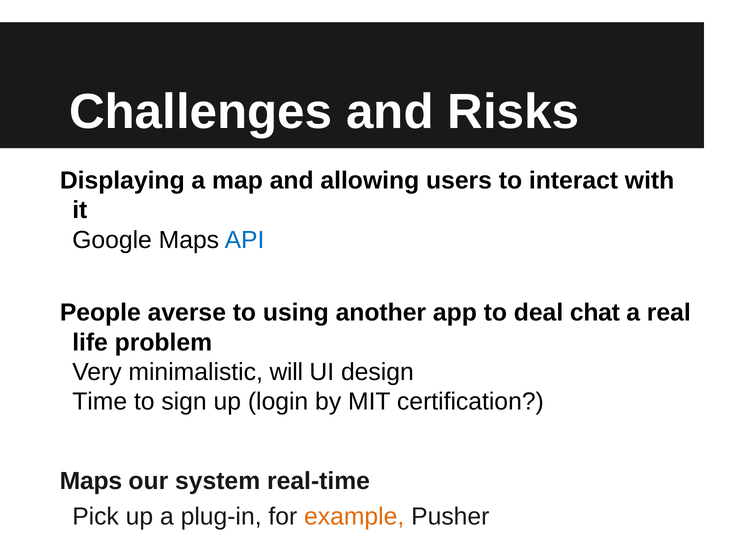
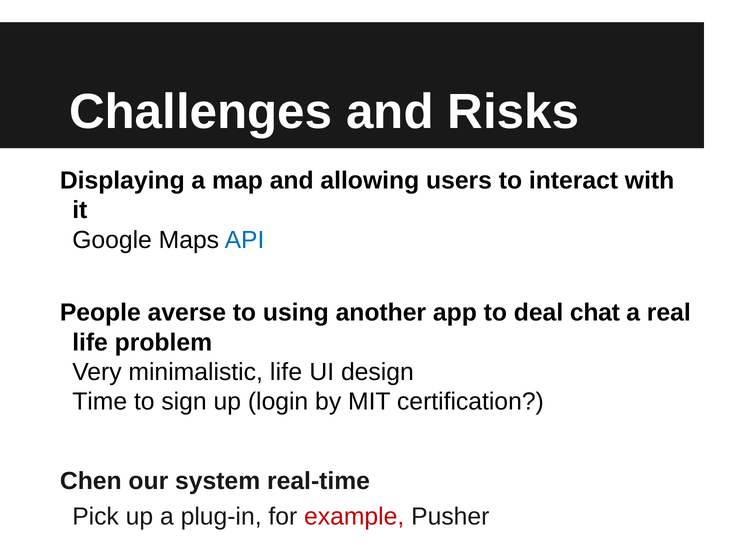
minimalistic will: will -> life
Maps at (91, 481): Maps -> Chen
example colour: orange -> red
